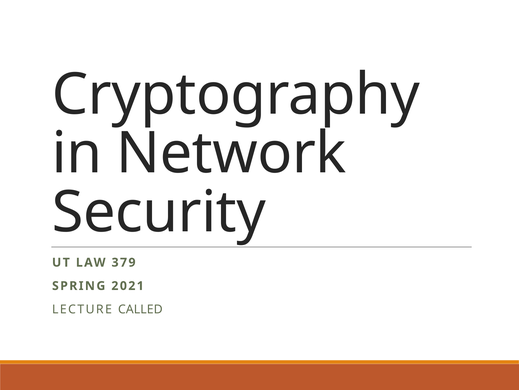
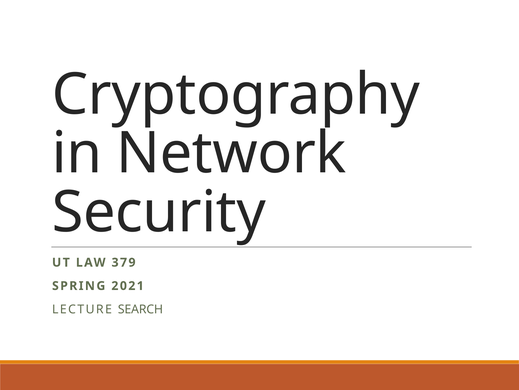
CALLED: CALLED -> SEARCH
